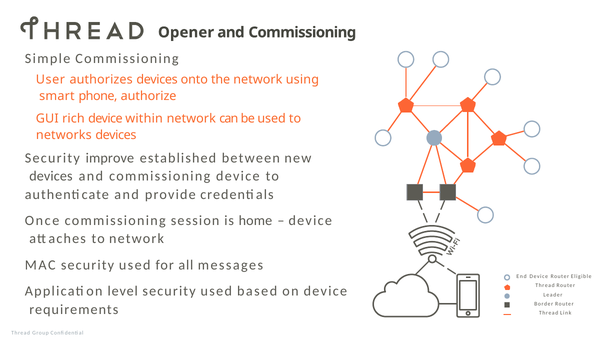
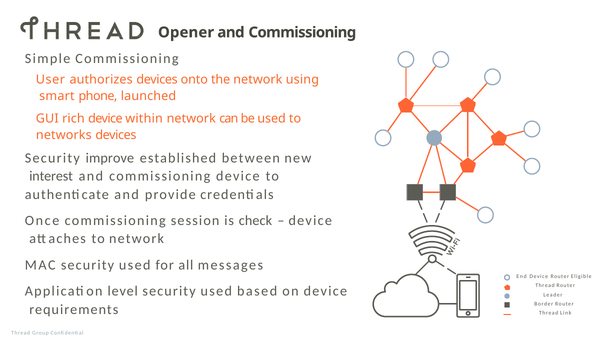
authorize: authorize -> launched
devices at (51, 176): devices -> interest
home: home -> check
